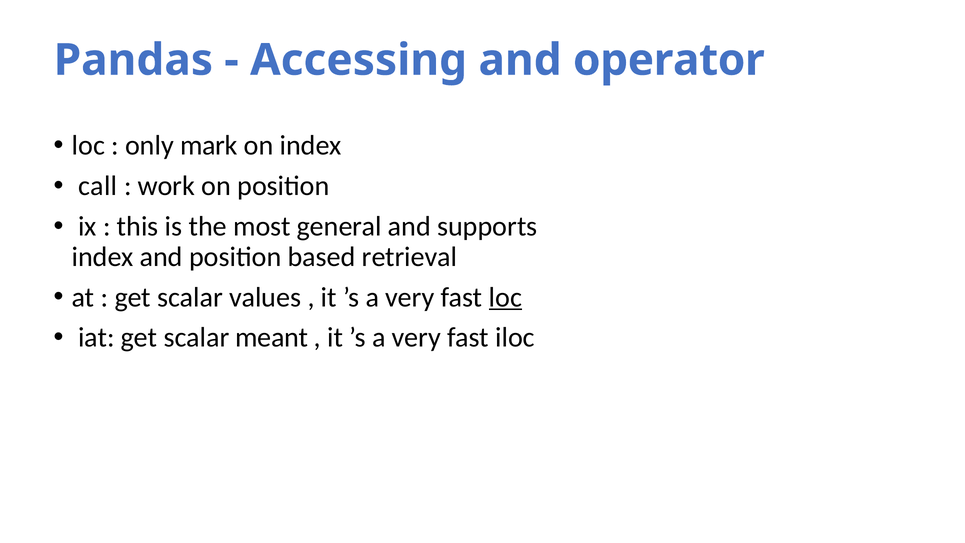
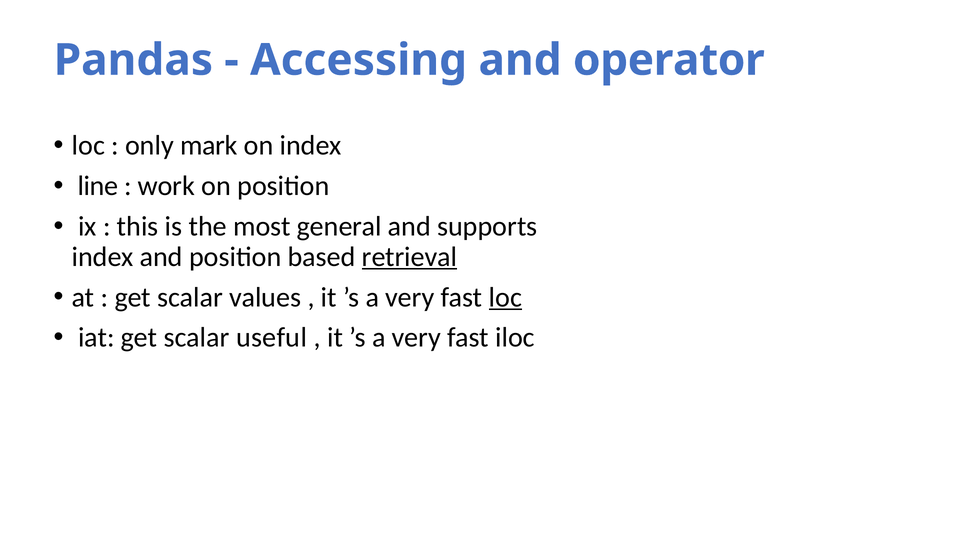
call: call -> line
retrieval underline: none -> present
meant: meant -> useful
